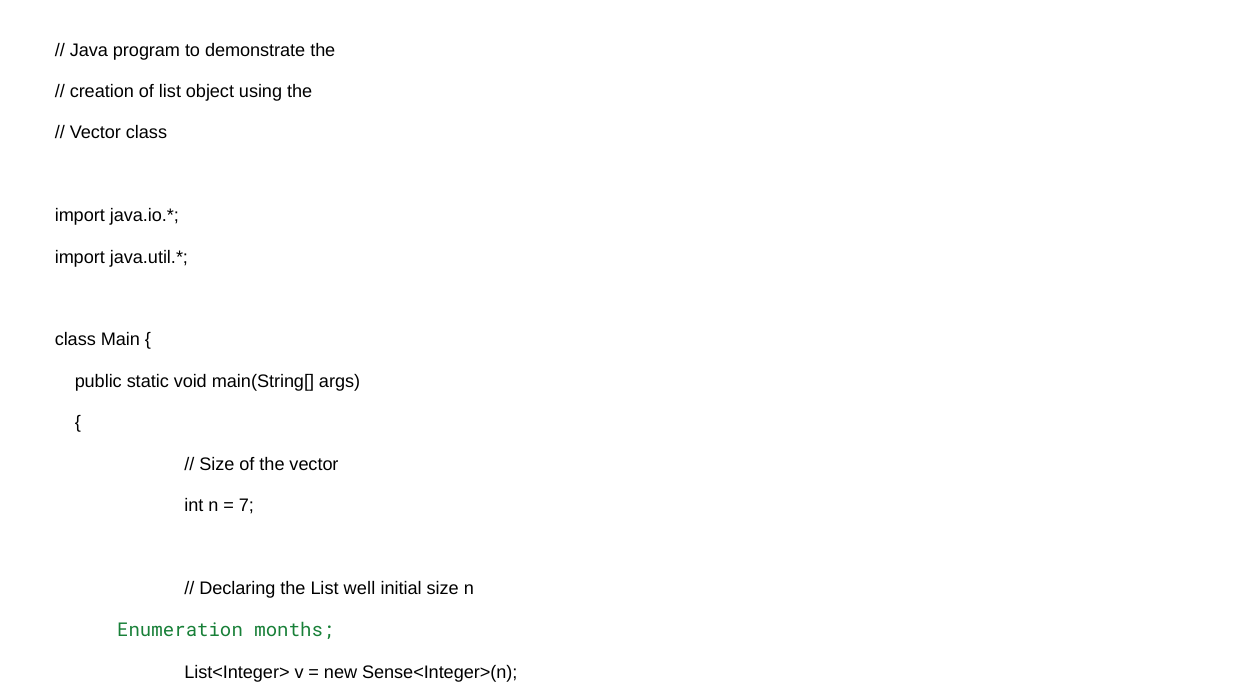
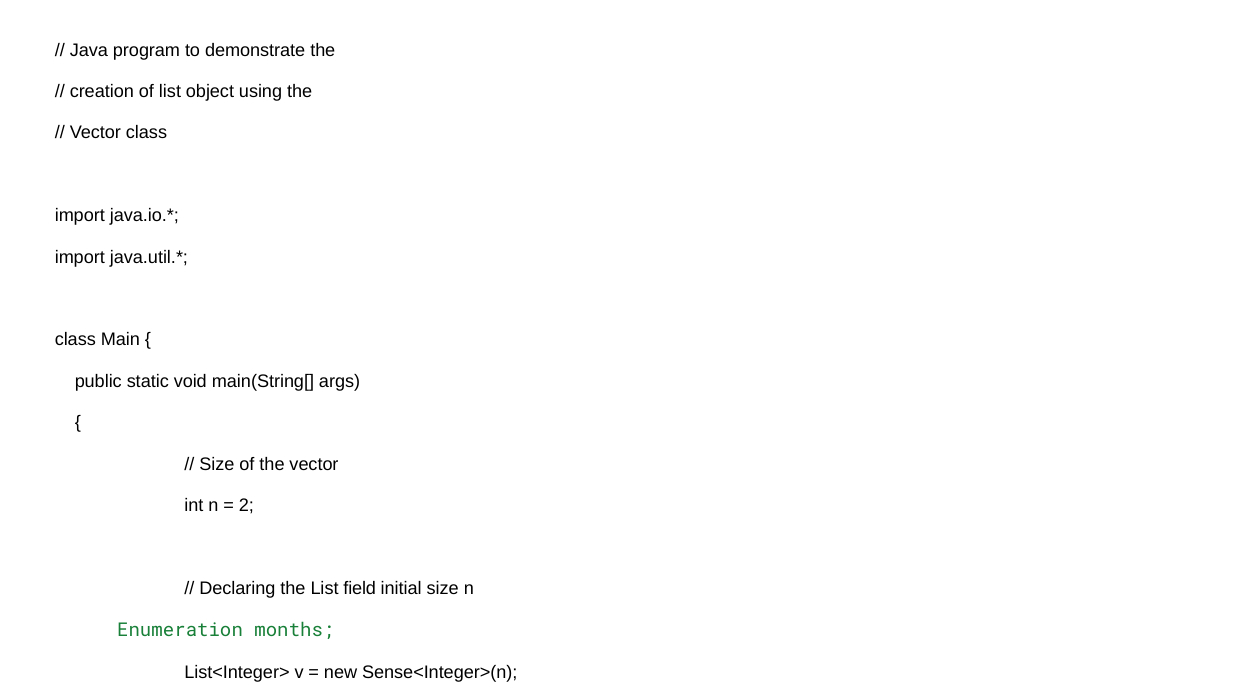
7: 7 -> 2
well: well -> field
